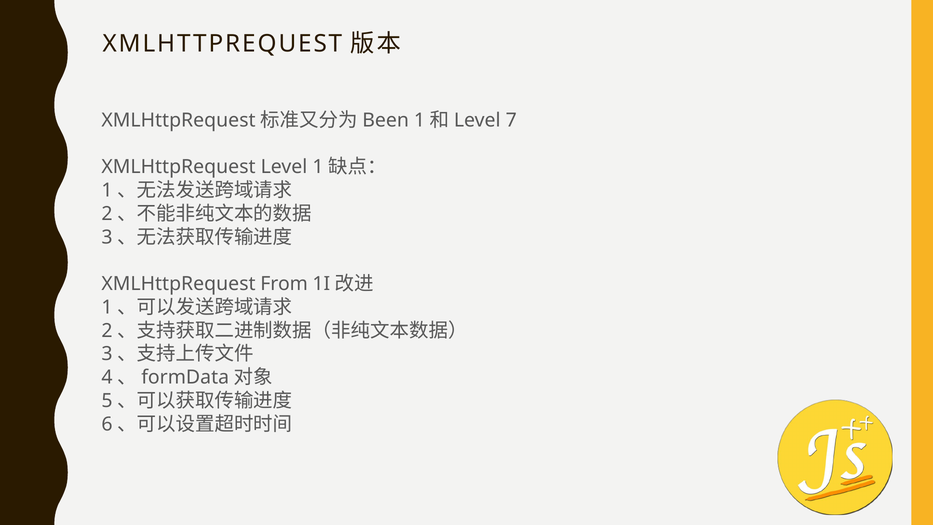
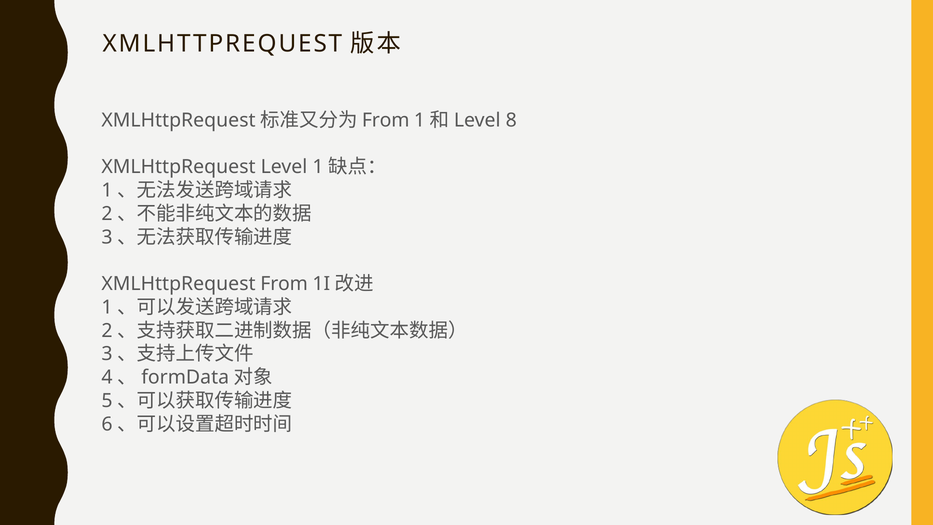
Been at (386, 120): Been -> From
7: 7 -> 8
